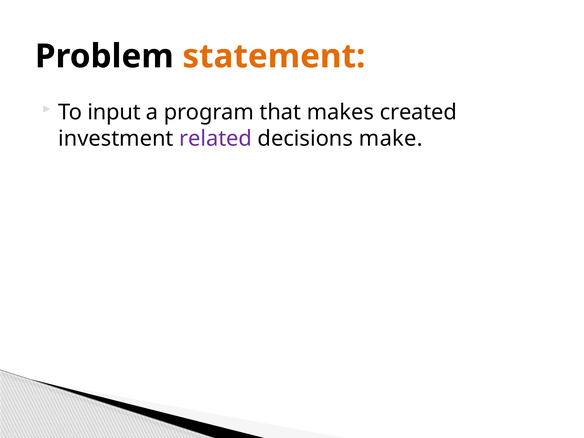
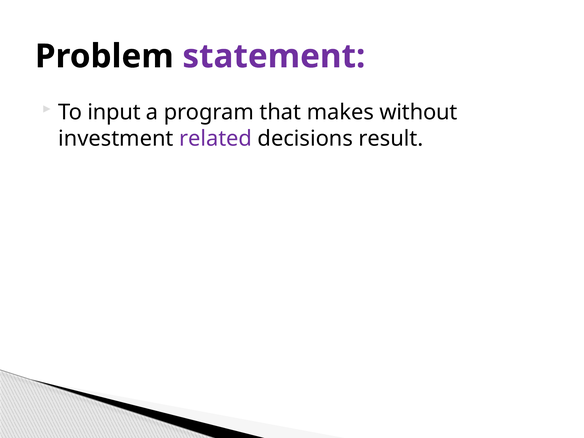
statement colour: orange -> purple
created: created -> without
make: make -> result
